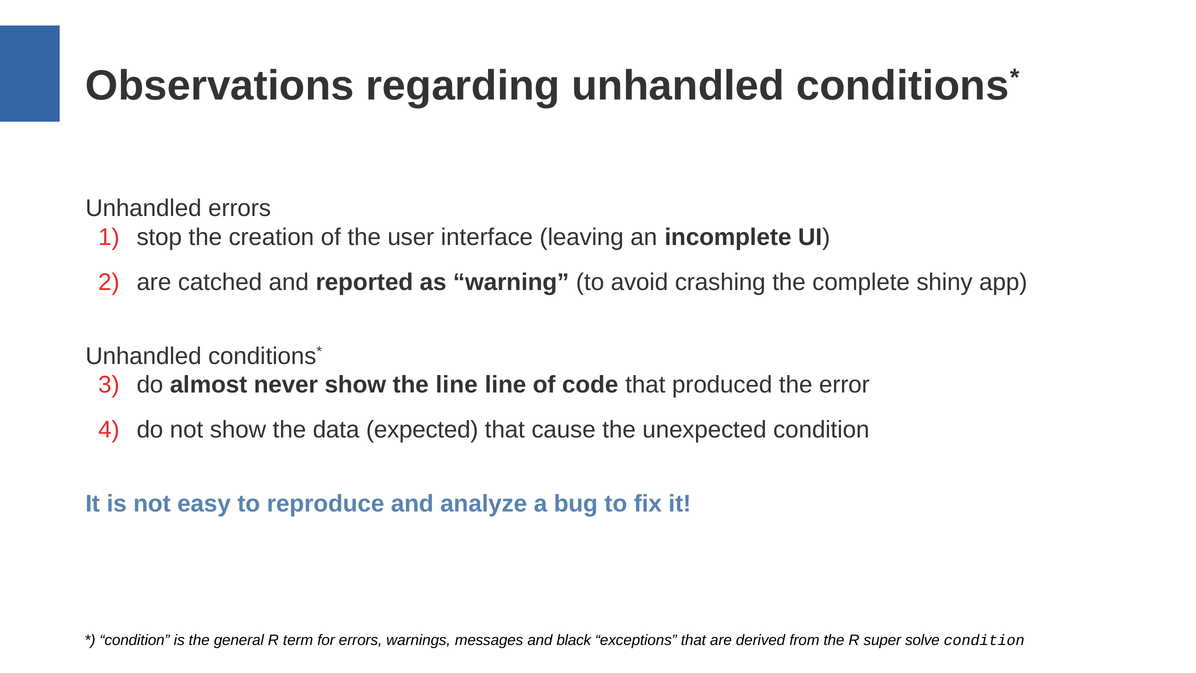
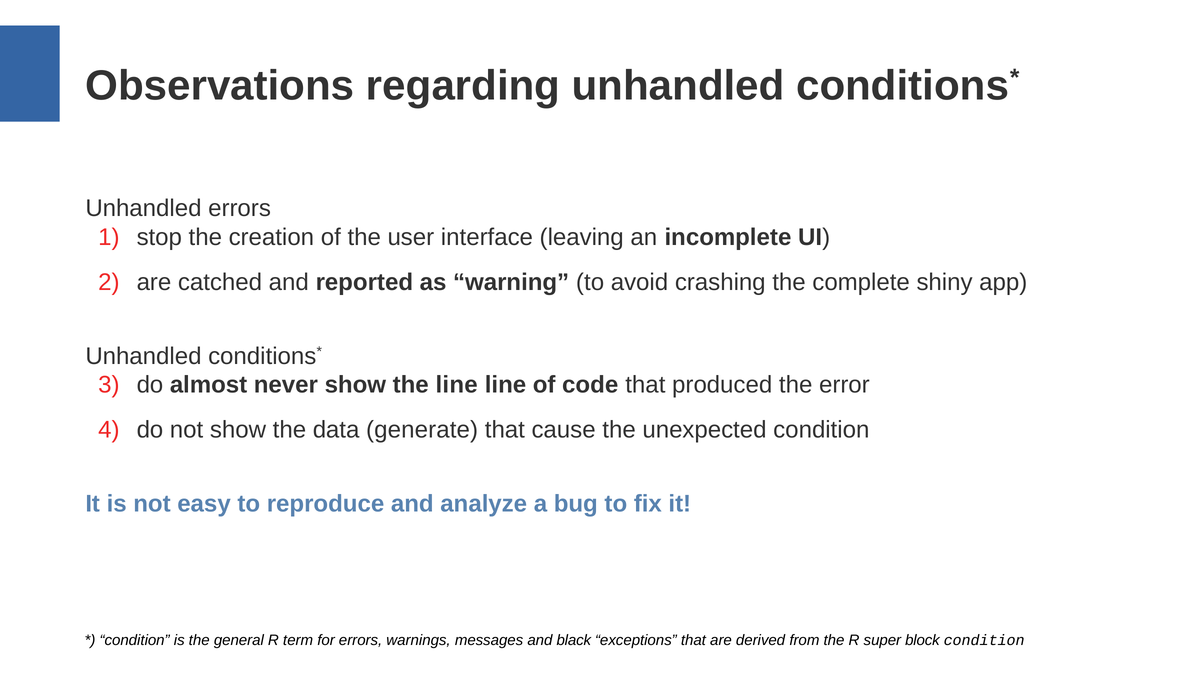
expected: expected -> generate
solve: solve -> block
